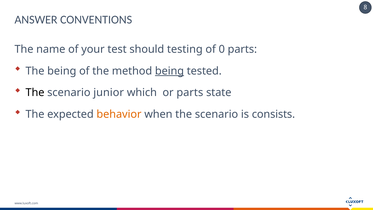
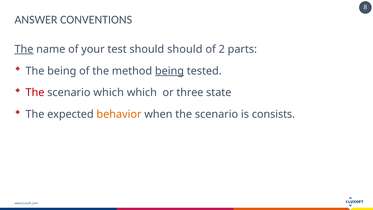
The at (24, 49) underline: none -> present
should testing: testing -> should
0: 0 -> 2
The at (35, 92) colour: black -> red
scenario junior: junior -> which
or parts: parts -> three
